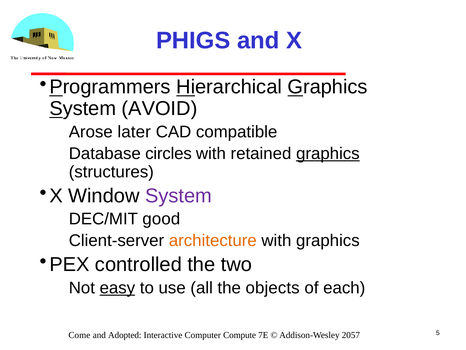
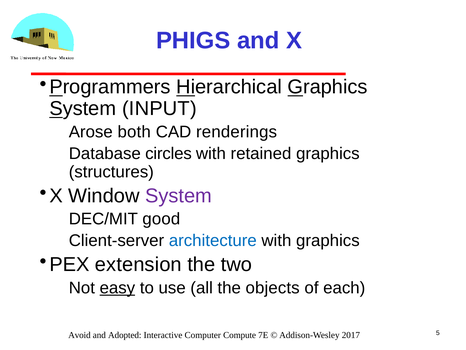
AVOID: AVOID -> INPUT
later: later -> both
compatible: compatible -> renderings
graphics at (328, 153) underline: present -> none
architecture colour: orange -> blue
controlled: controlled -> extension
Come: Come -> Avoid
2057: 2057 -> 2017
